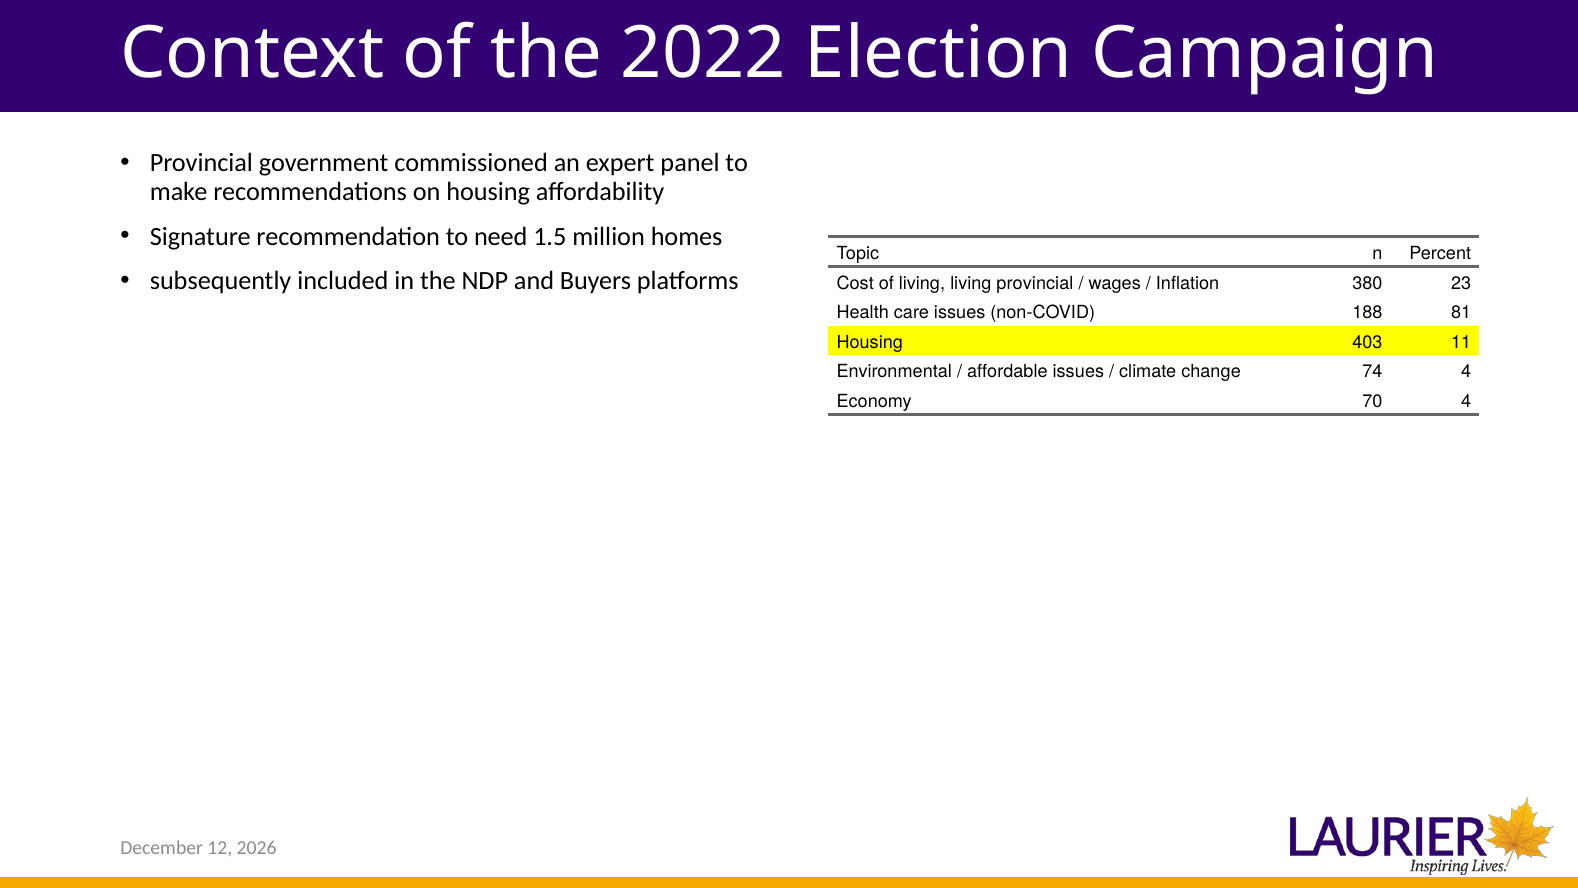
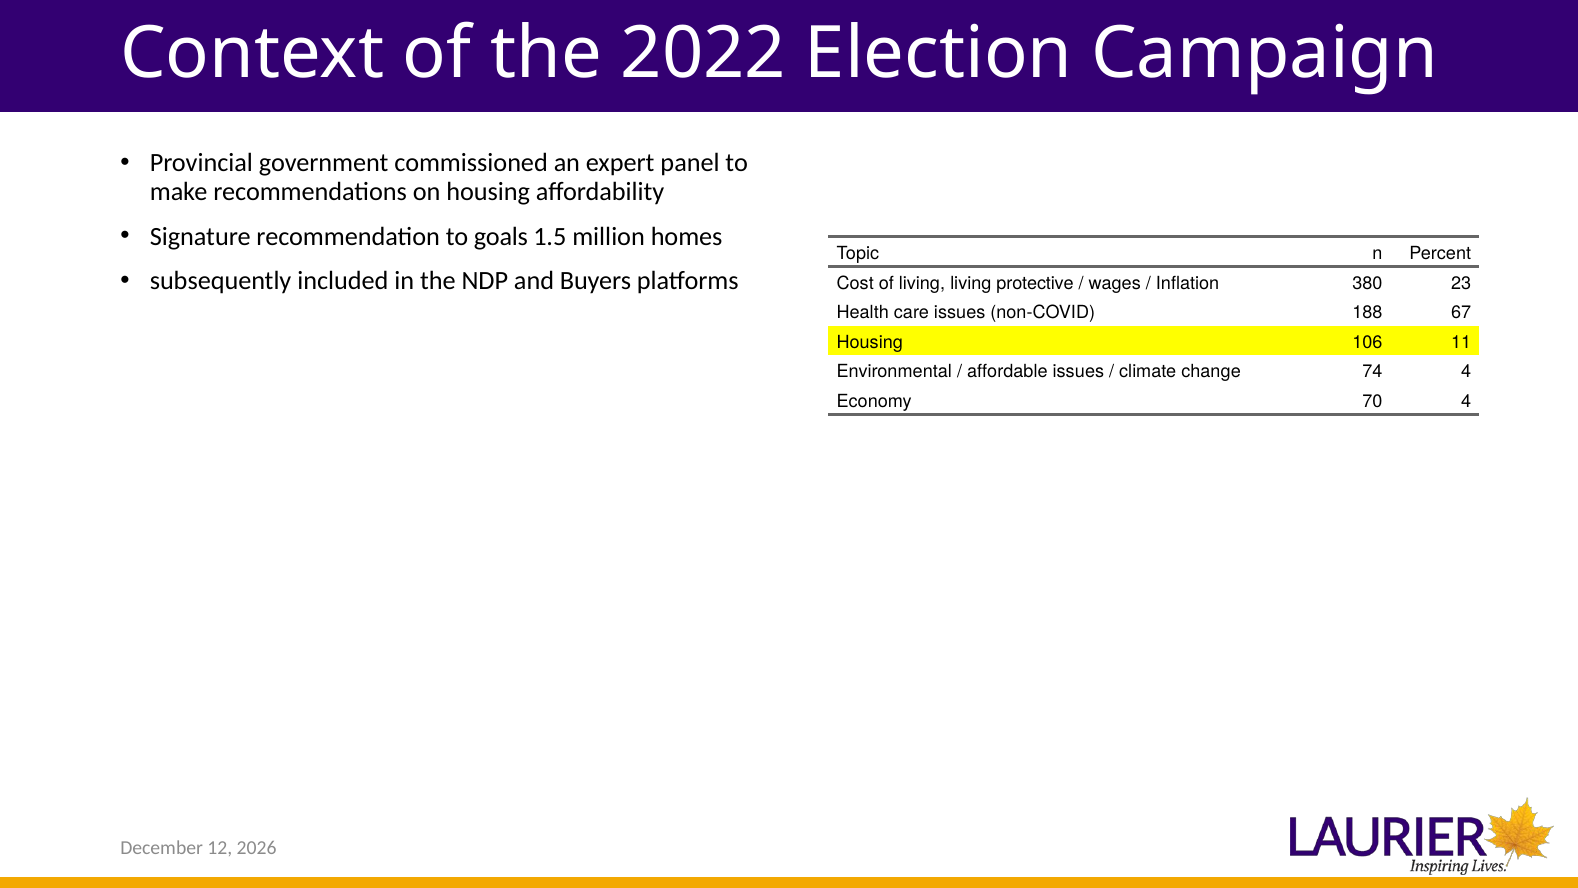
need: need -> goals
living provincial: provincial -> protective
81: 81 -> 67
403: 403 -> 106
